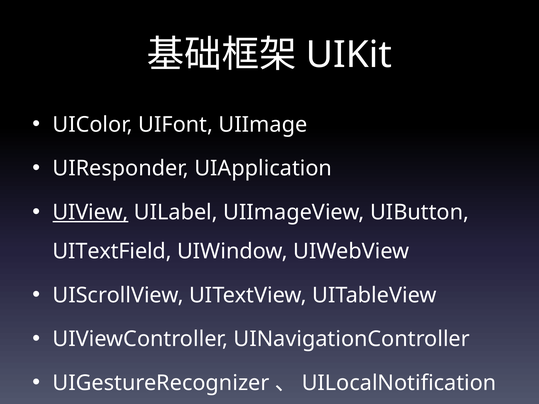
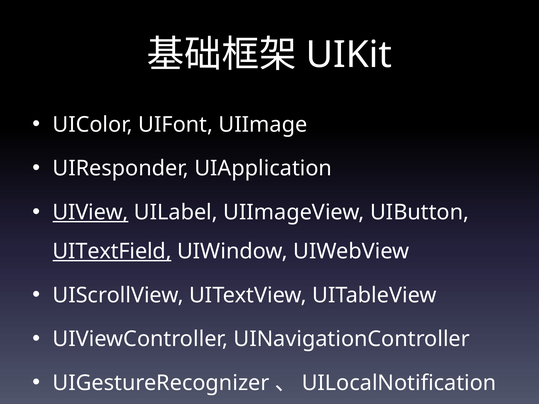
UITextField underline: none -> present
